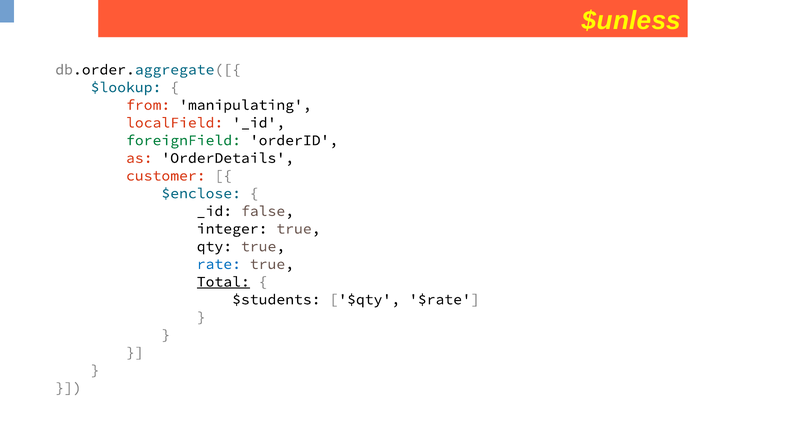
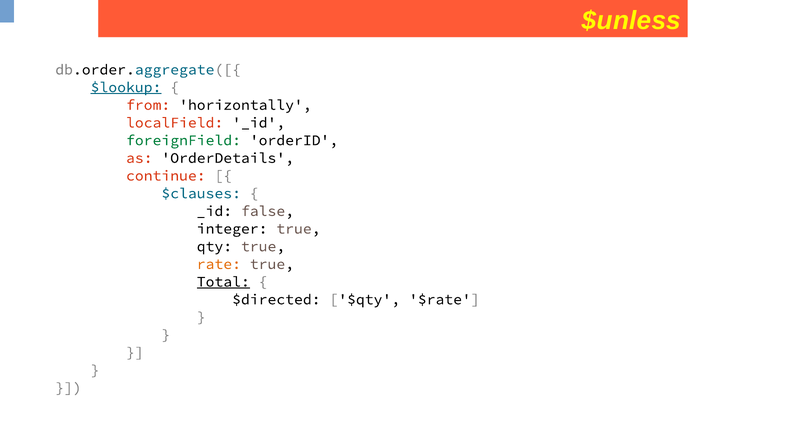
$lookup underline: none -> present
manipulating: manipulating -> horizontally
customer: customer -> continue
$enclose: $enclose -> $clauses
rate colour: blue -> orange
$students: $students -> $directed
